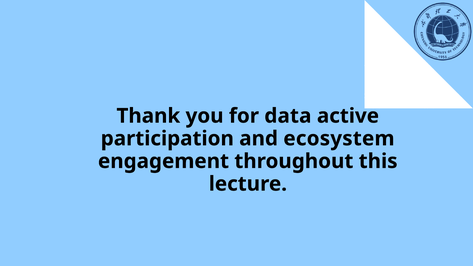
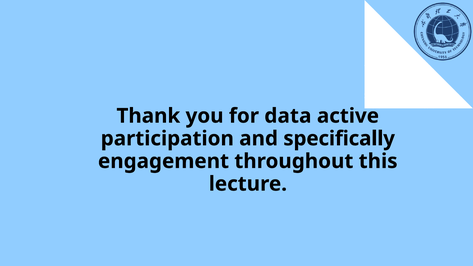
ecosystem: ecosystem -> specifically
